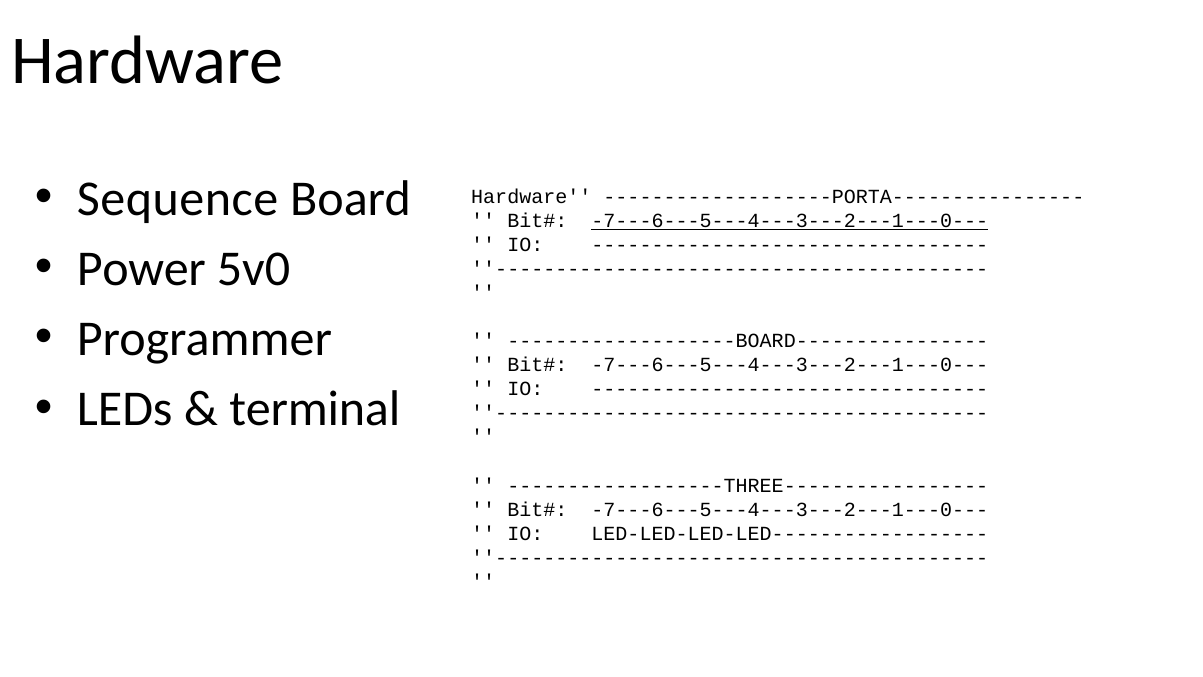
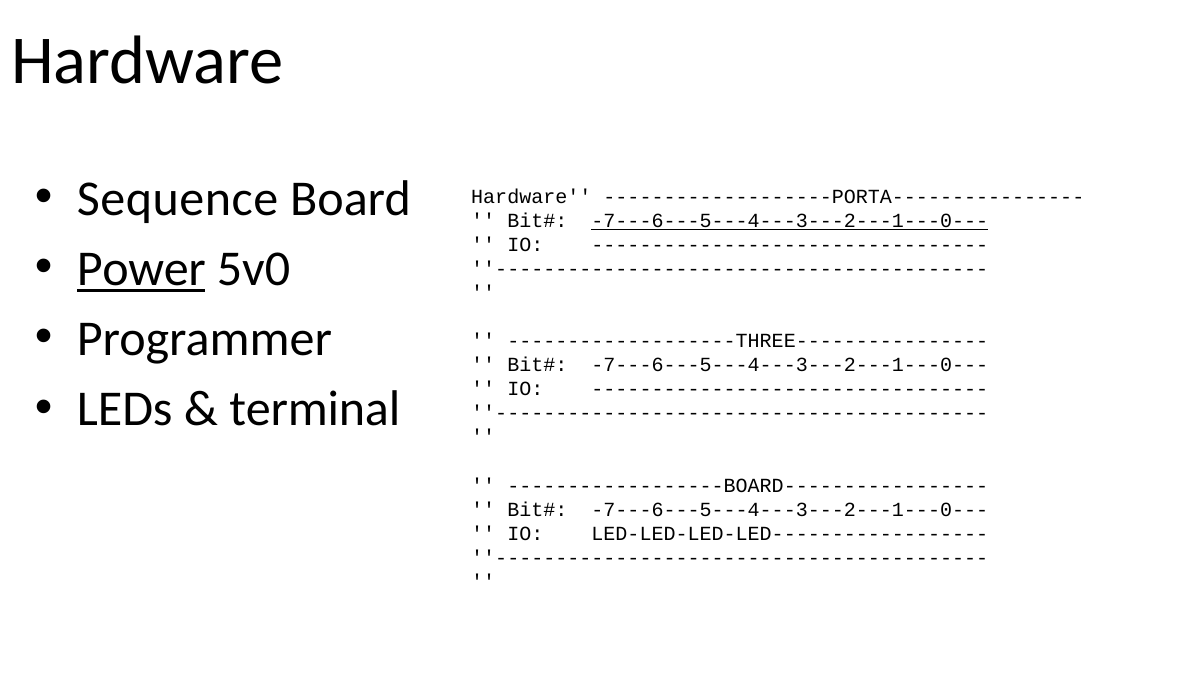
Power underline: none -> present
-------------------BOARD----------------: -------------------BOARD---------------- -> -------------------THREE----------------
------------------THREE-----------------: ------------------THREE----------------- -> ------------------BOARD-----------------
